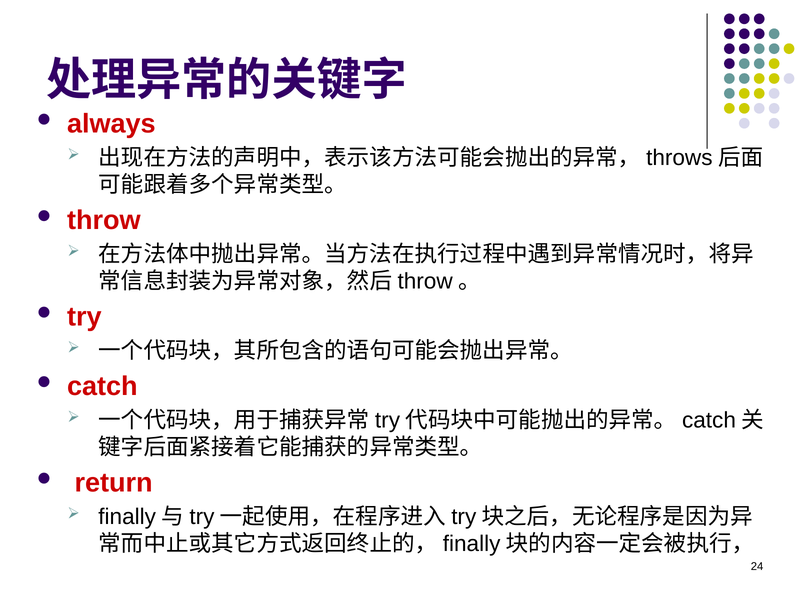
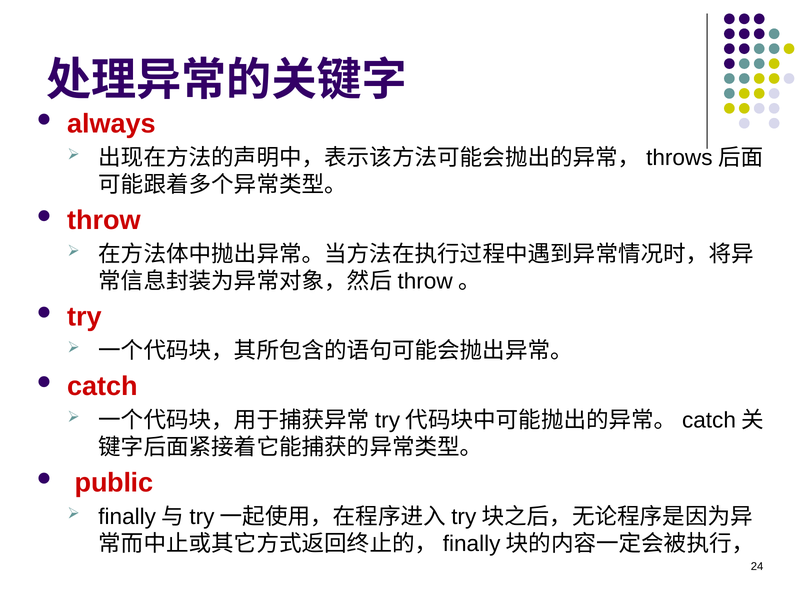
return: return -> public
